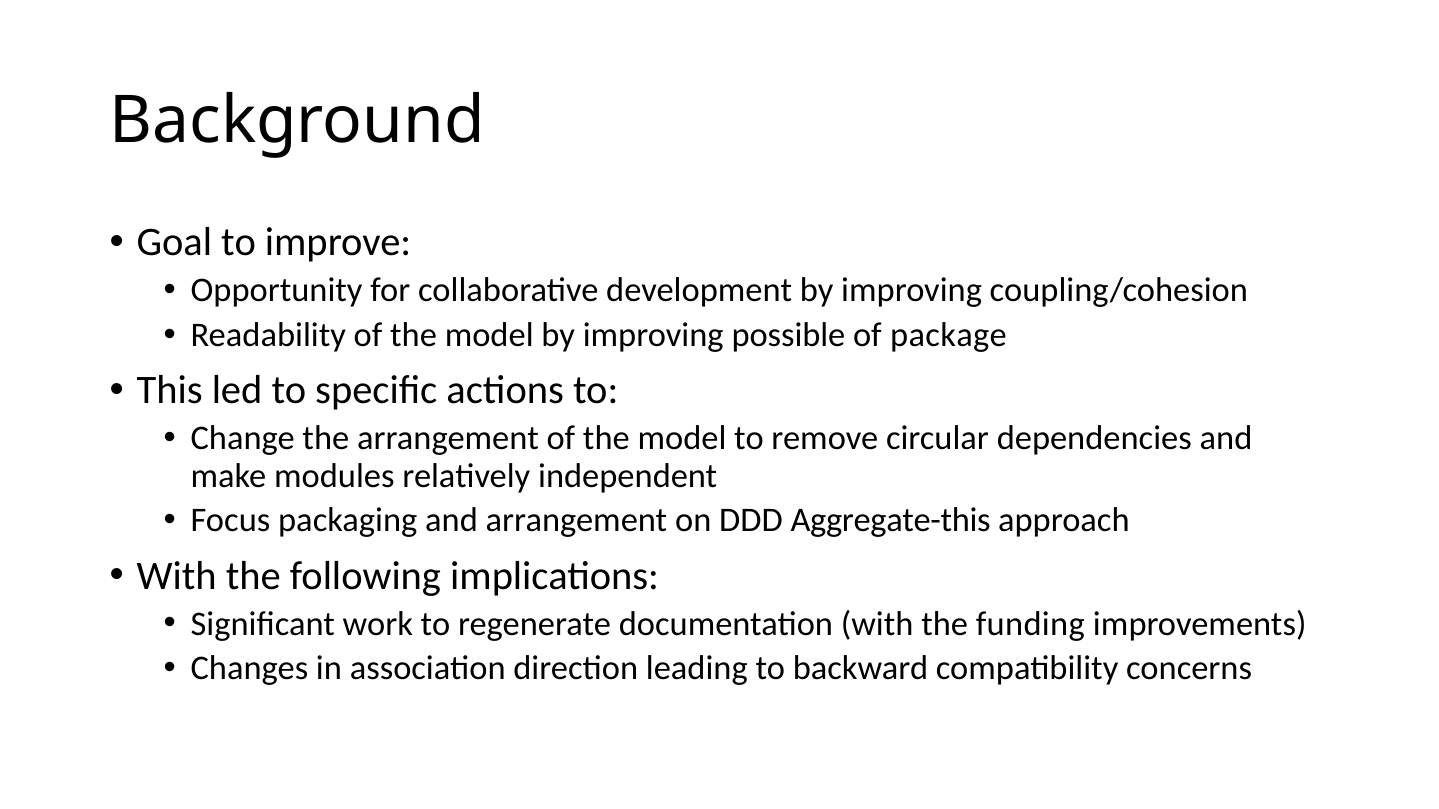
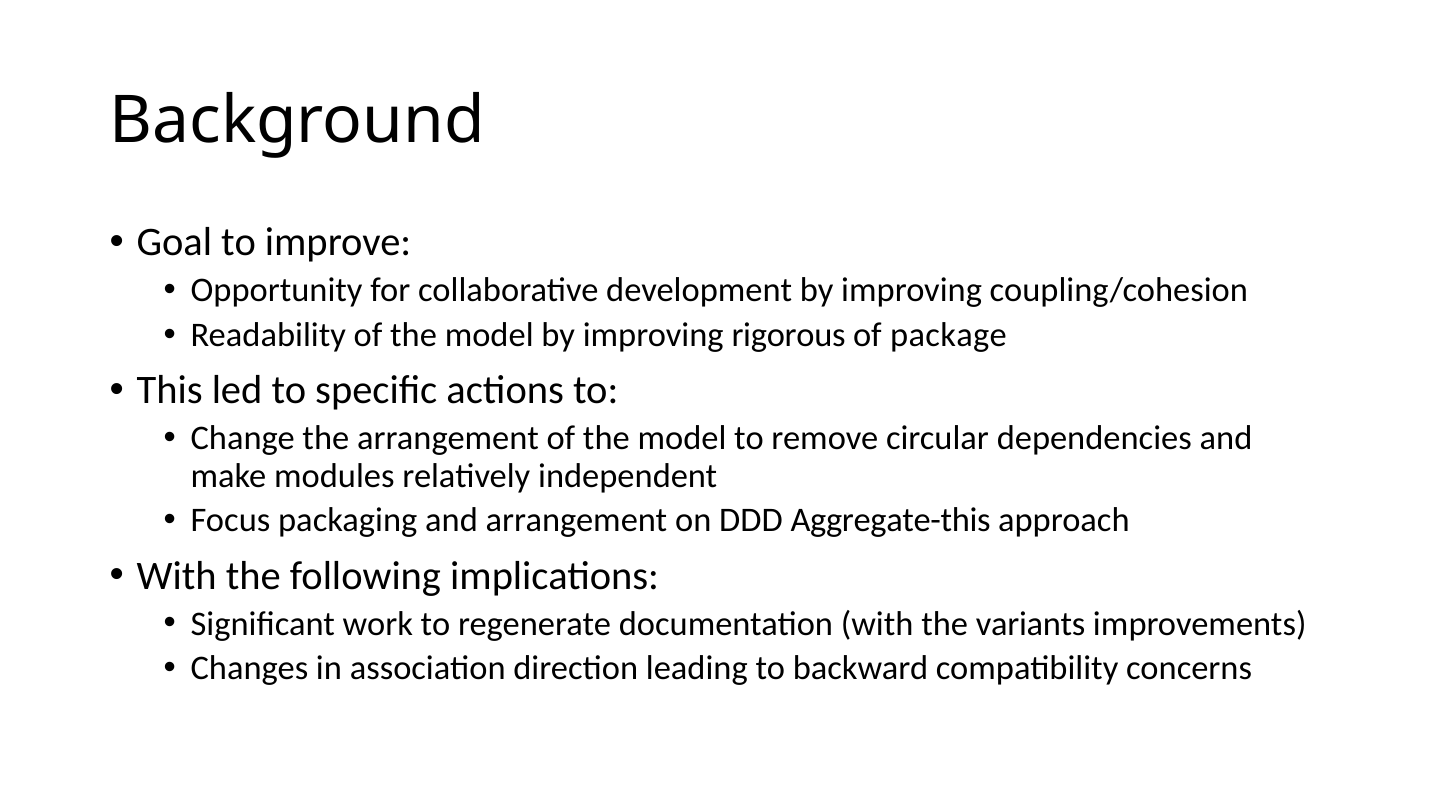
possible: possible -> rigorous
funding: funding -> variants
